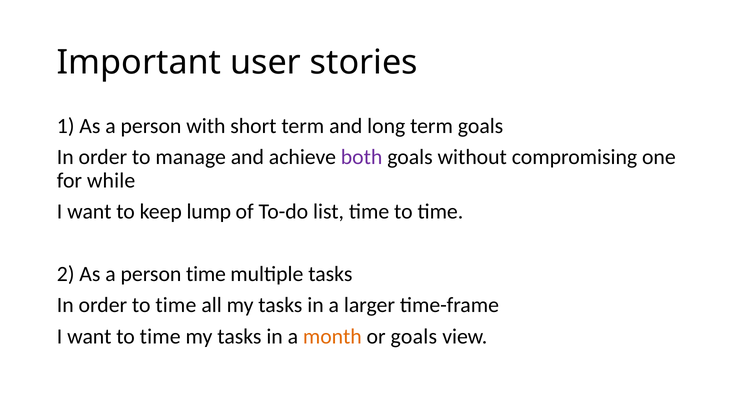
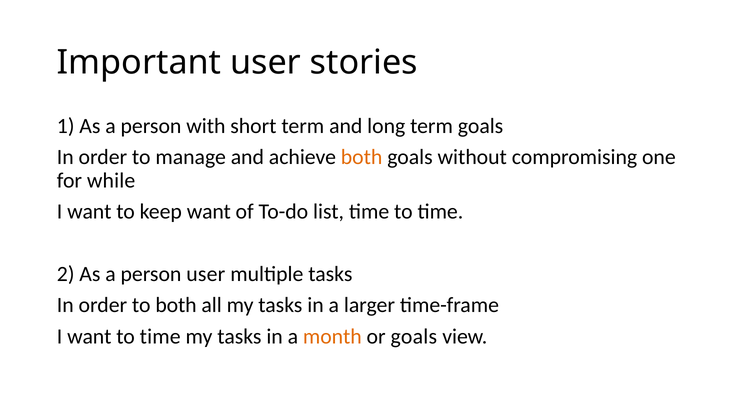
both at (362, 157) colour: purple -> orange
keep lump: lump -> want
person time: time -> user
order to time: time -> both
